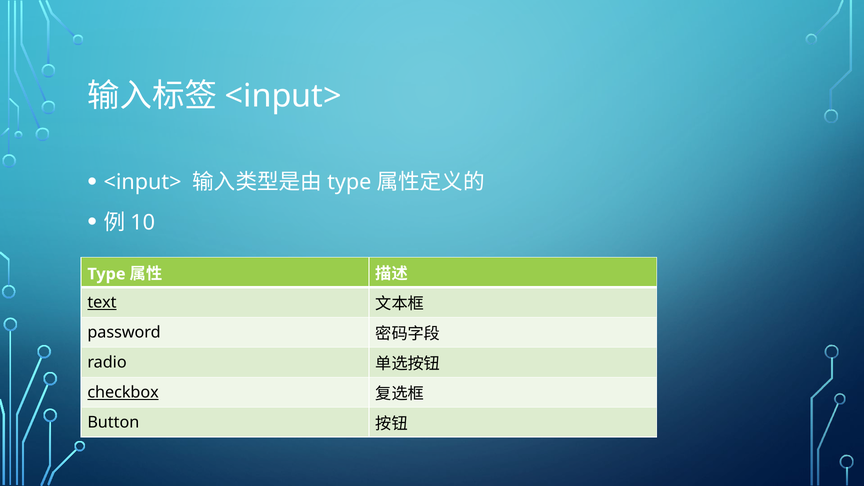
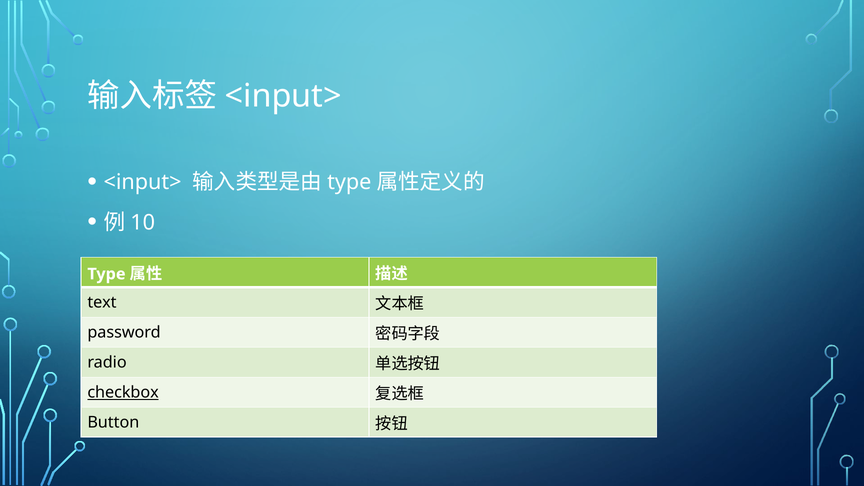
text underline: present -> none
